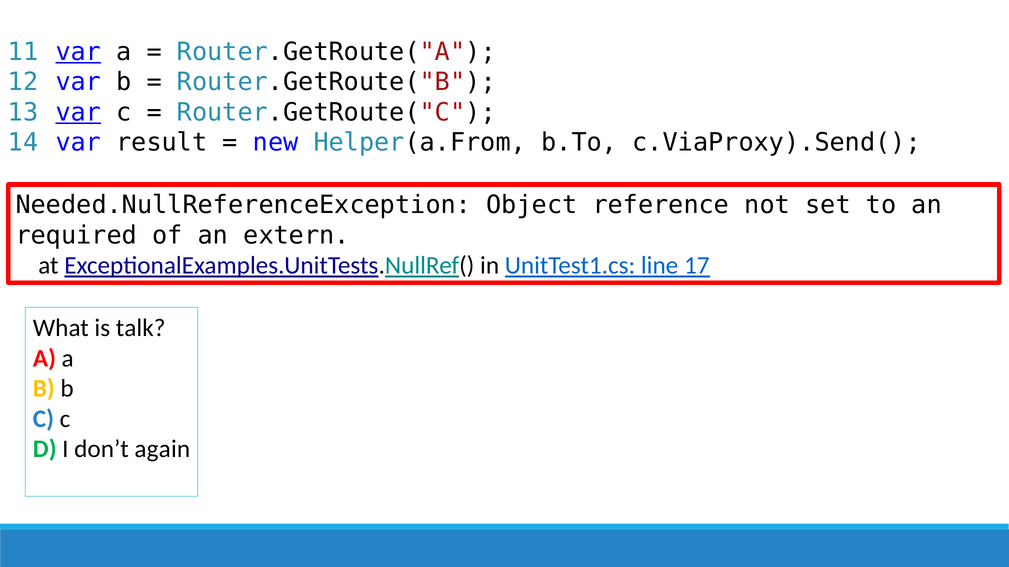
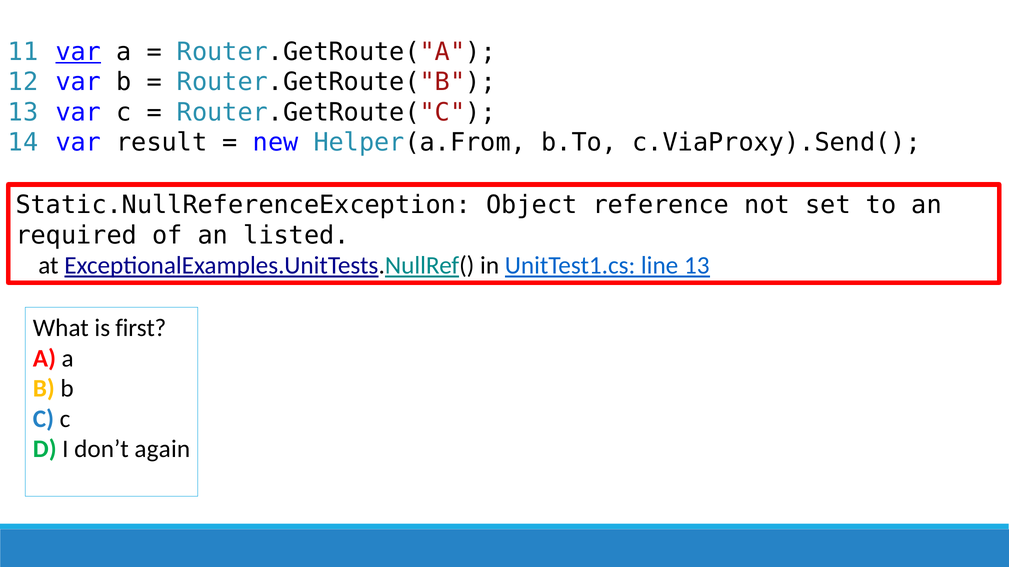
var at (78, 112) underline: present -> none
Needed.NullReferenceException: Needed.NullReferenceException -> Static.NullReferenceException
extern: extern -> listed
line 17: 17 -> 13
talk: talk -> first
